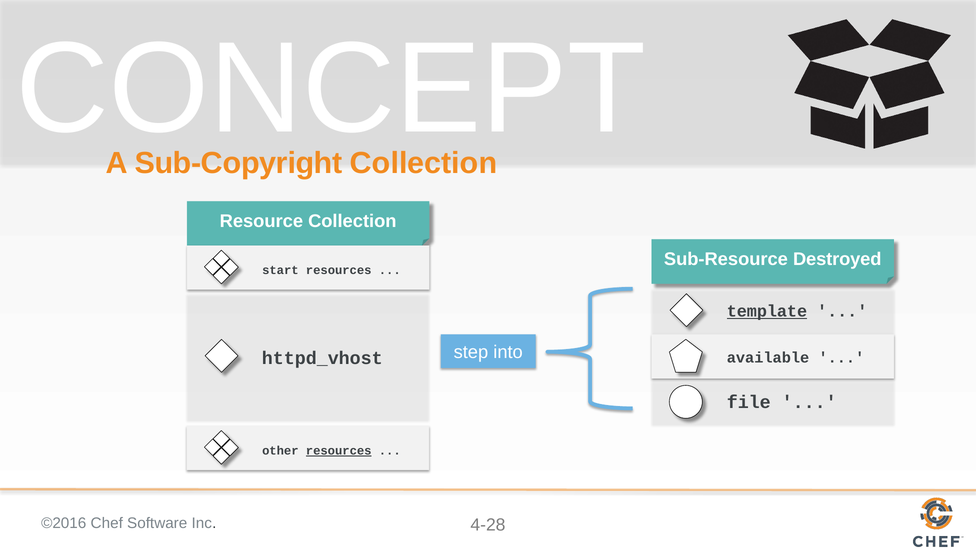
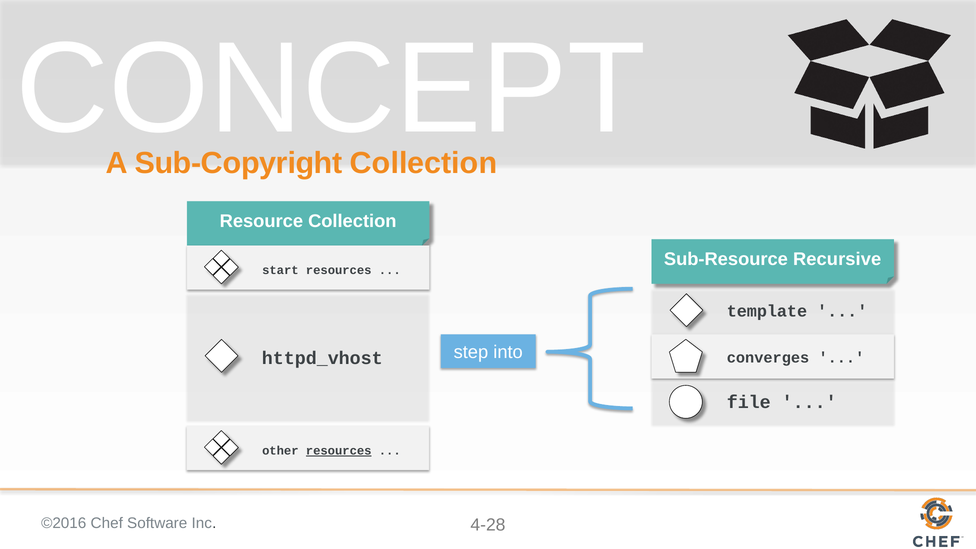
Destroyed: Destroyed -> Recursive
template underline: present -> none
available: available -> converges
